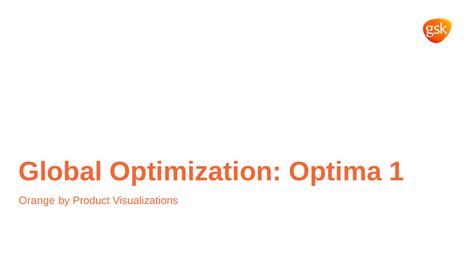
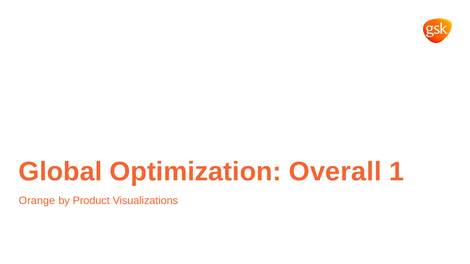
Optima: Optima -> Overall
